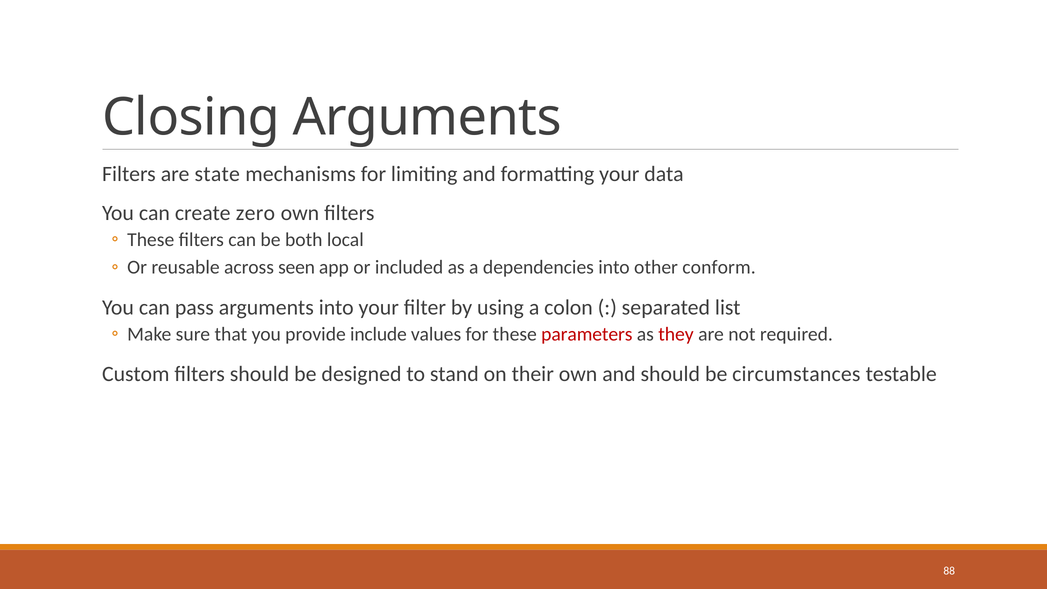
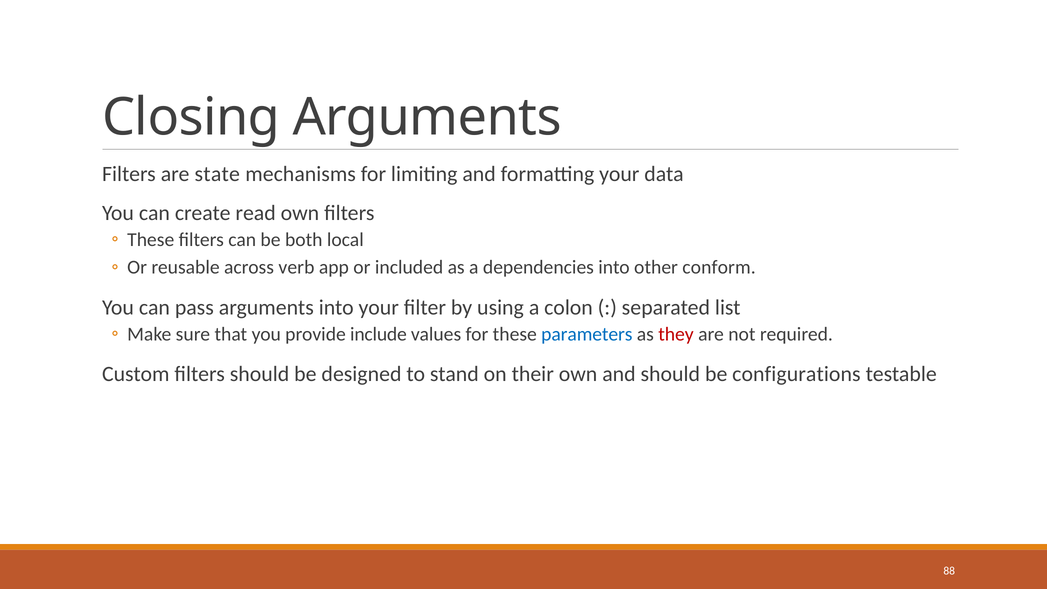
zero: zero -> read
seen: seen -> verb
parameters colour: red -> blue
circumstances: circumstances -> configurations
